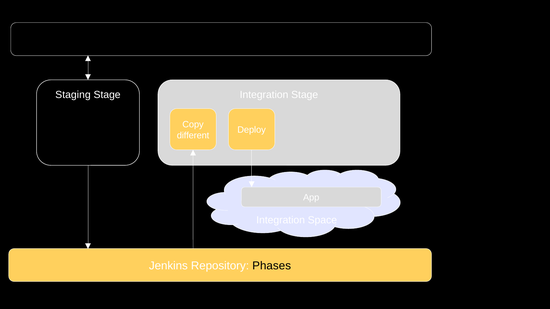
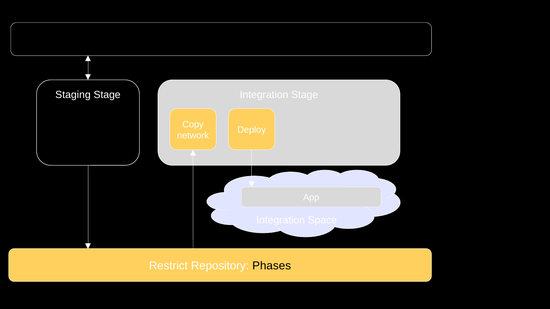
different: different -> network
Jenkins: Jenkins -> Restrict
